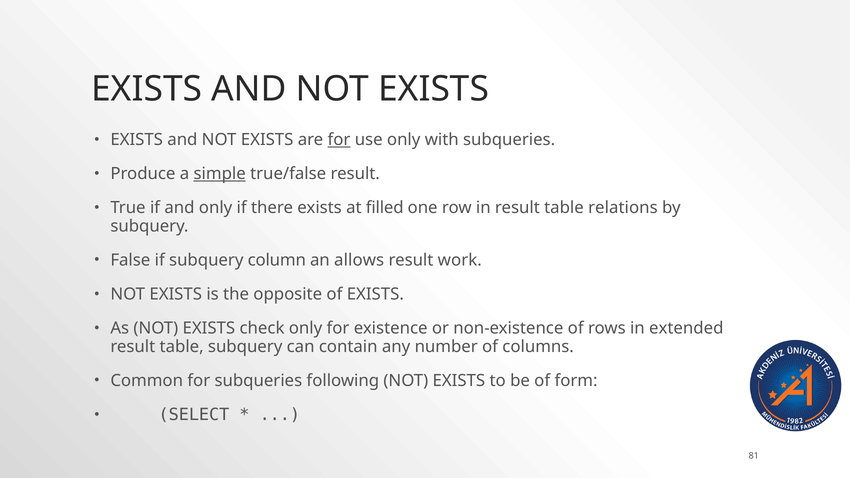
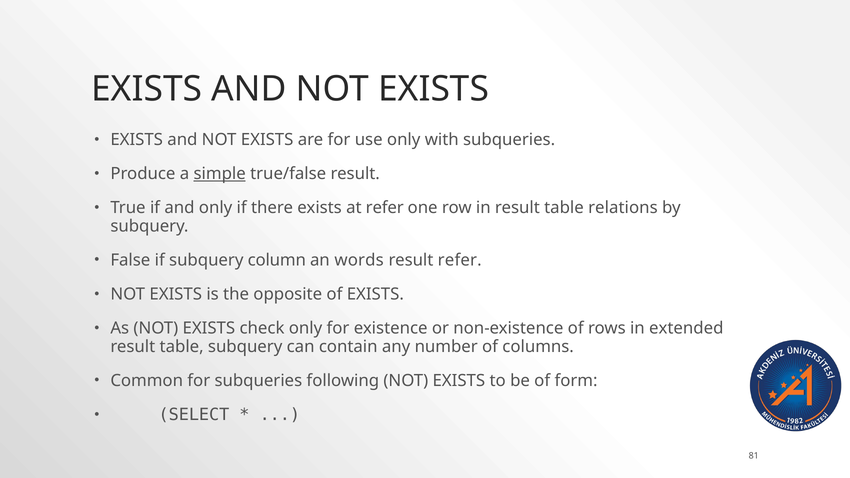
for at (339, 140) underline: present -> none
at filled: filled -> refer
allows: allows -> words
result work: work -> refer
